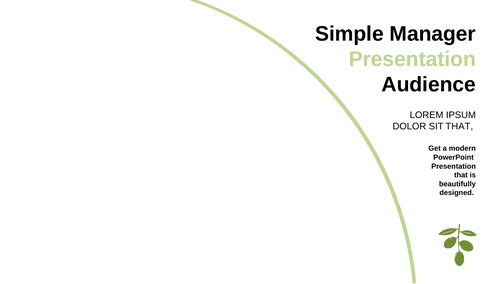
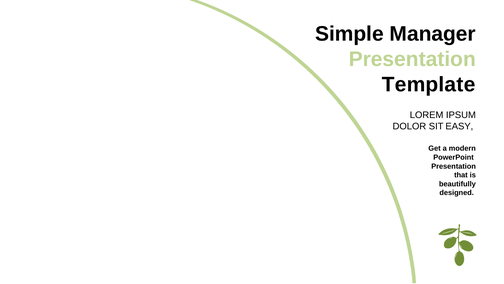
Audience: Audience -> Template
SIT THAT: THAT -> EASY
